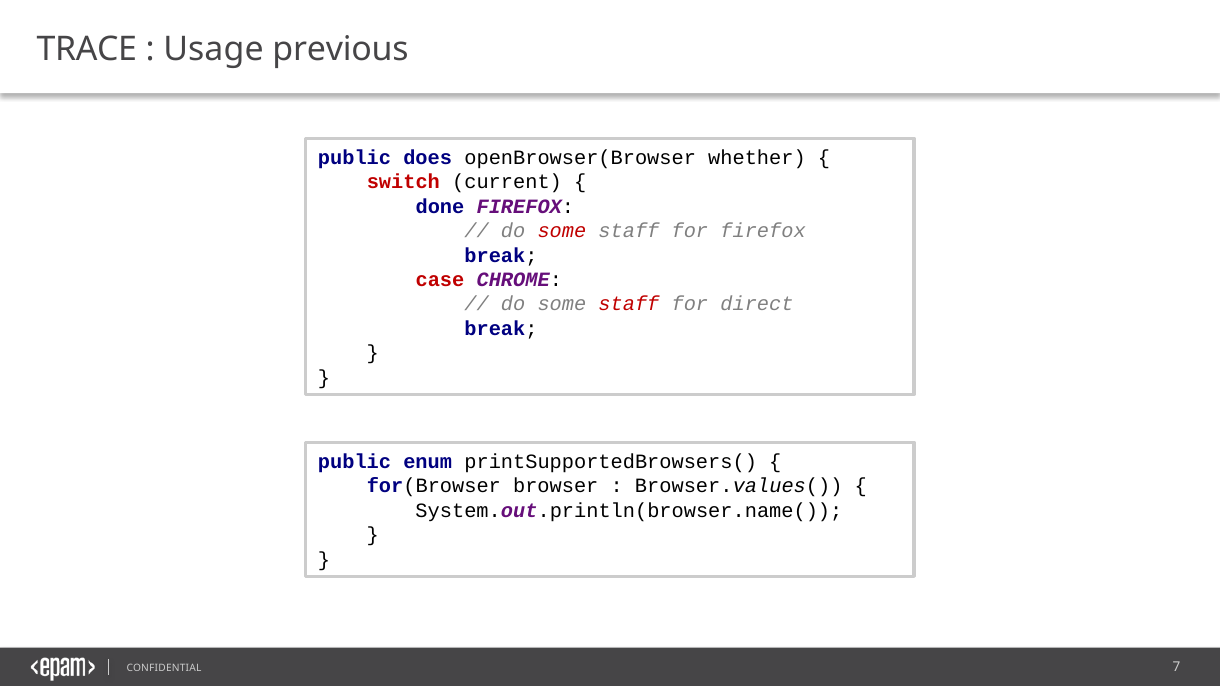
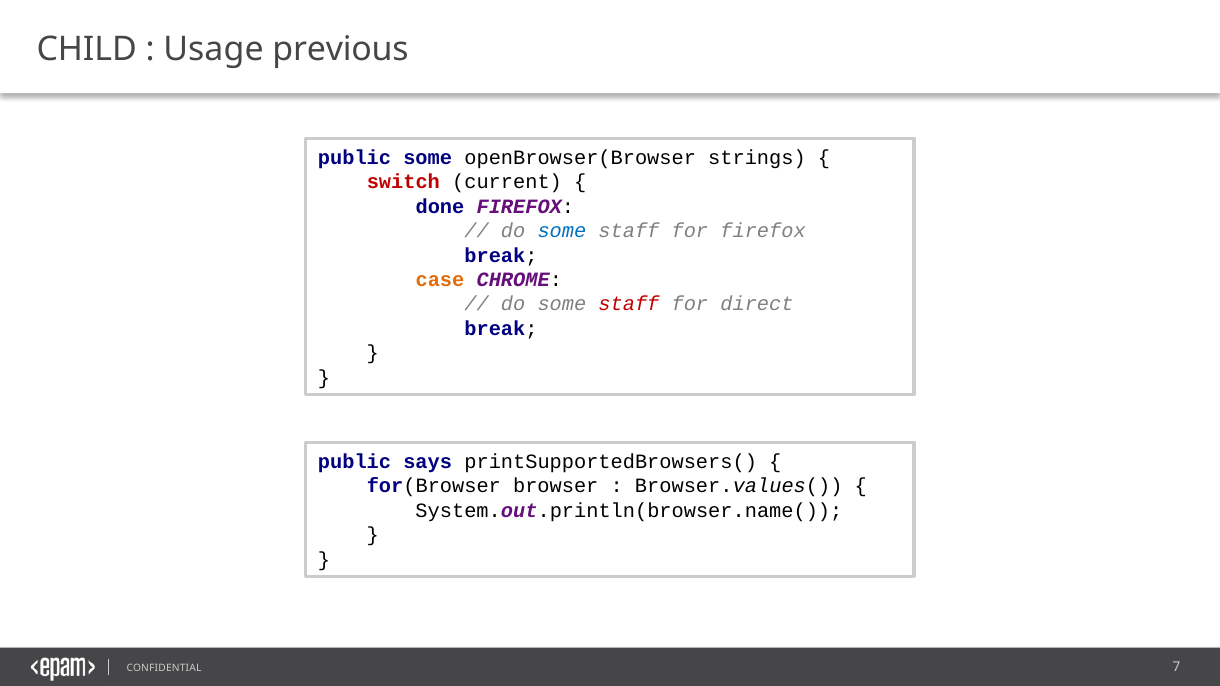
TRACE: TRACE -> CHILD
public does: does -> some
whether: whether -> strings
some at (562, 231) colour: red -> blue
case colour: red -> orange
enum: enum -> says
